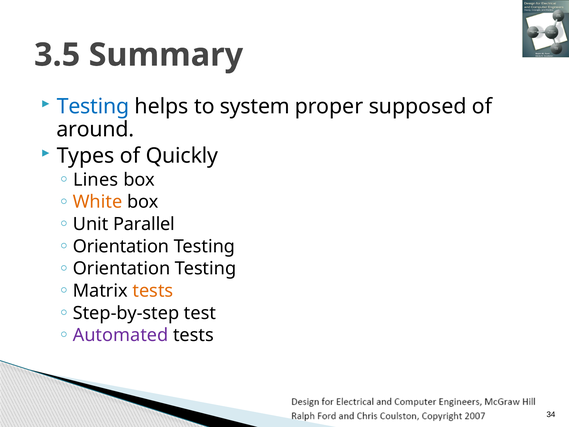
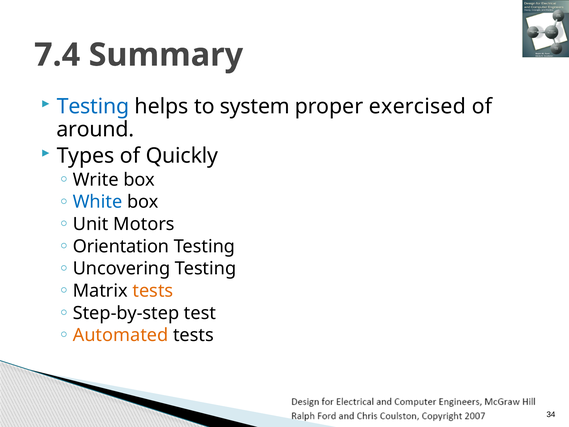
3.5: 3.5 -> 7.4
supposed: supposed -> exercised
Lines: Lines -> Write
White colour: orange -> blue
Parallel: Parallel -> Motors
Orientation at (122, 268): Orientation -> Uncovering
Automated colour: purple -> orange
